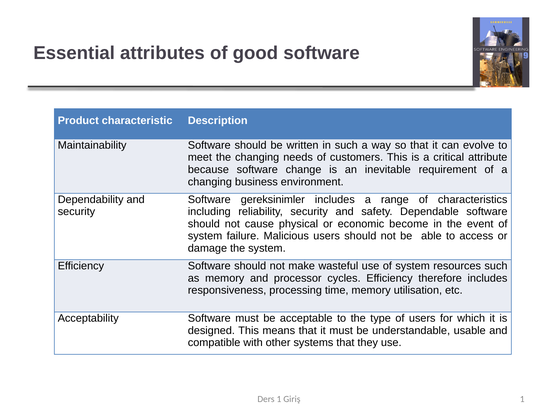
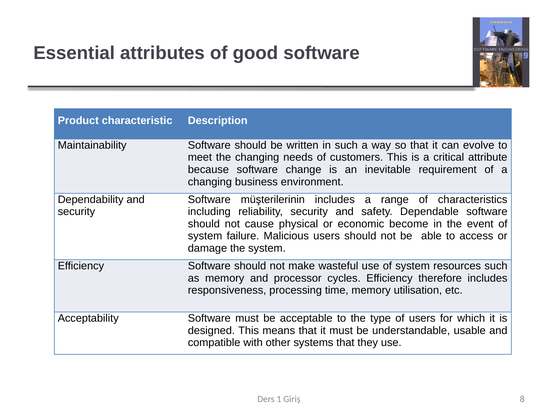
gereksinimler: gereksinimler -> müşterilerinin
Giriş 1: 1 -> 8
